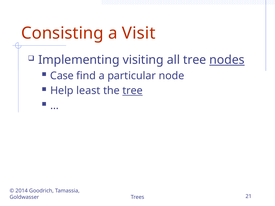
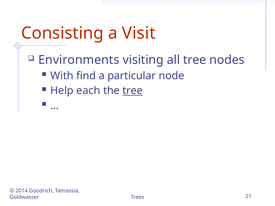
Implementing: Implementing -> Environments
nodes underline: present -> none
Case: Case -> With
least: least -> each
